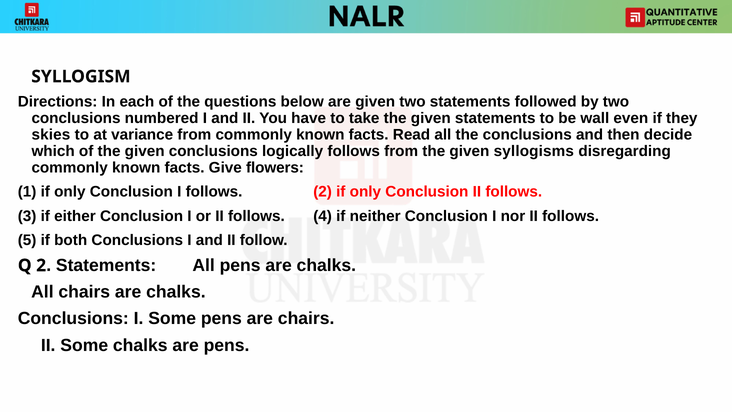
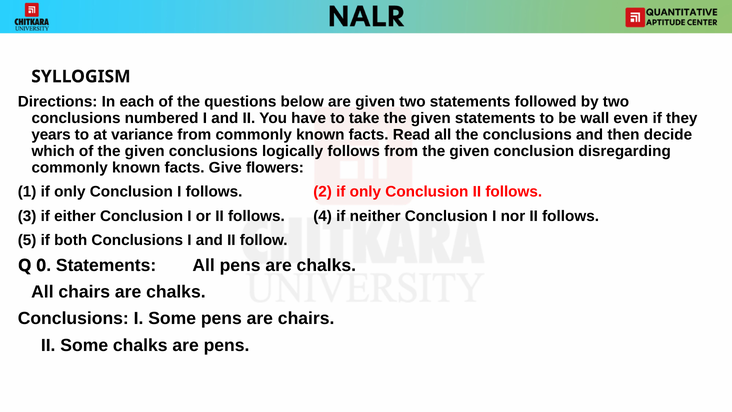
skies: skies -> years
given syllogisms: syllogisms -> conclusion
Q 2: 2 -> 0
